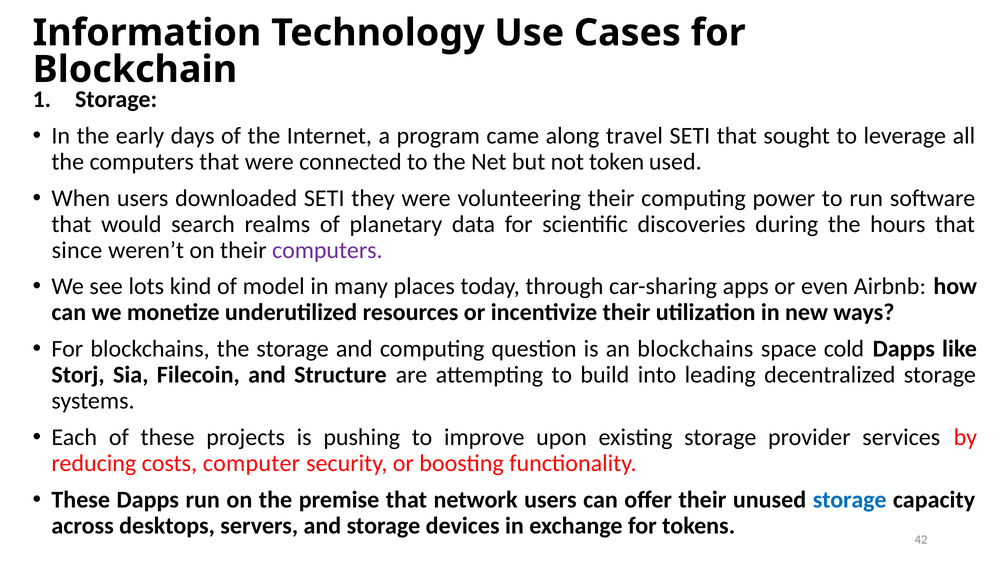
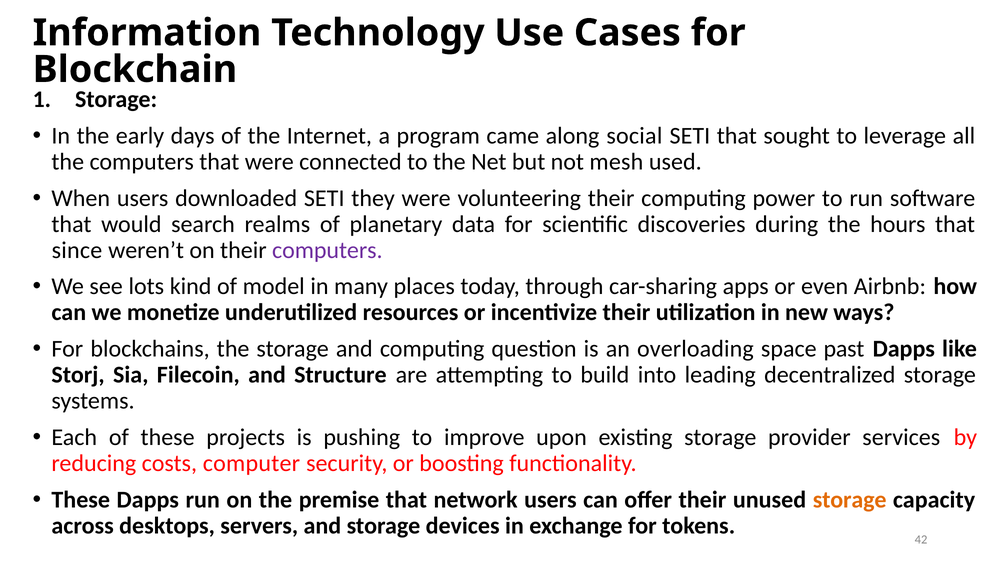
travel: travel -> social
token: token -> mesh
an blockchains: blockchains -> overloading
cold: cold -> past
storage at (850, 500) colour: blue -> orange
